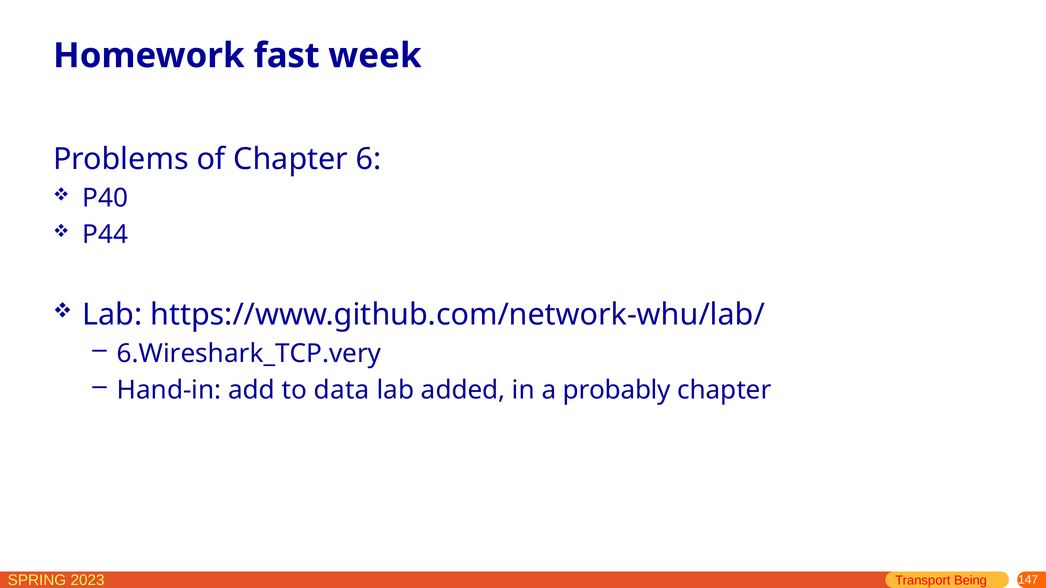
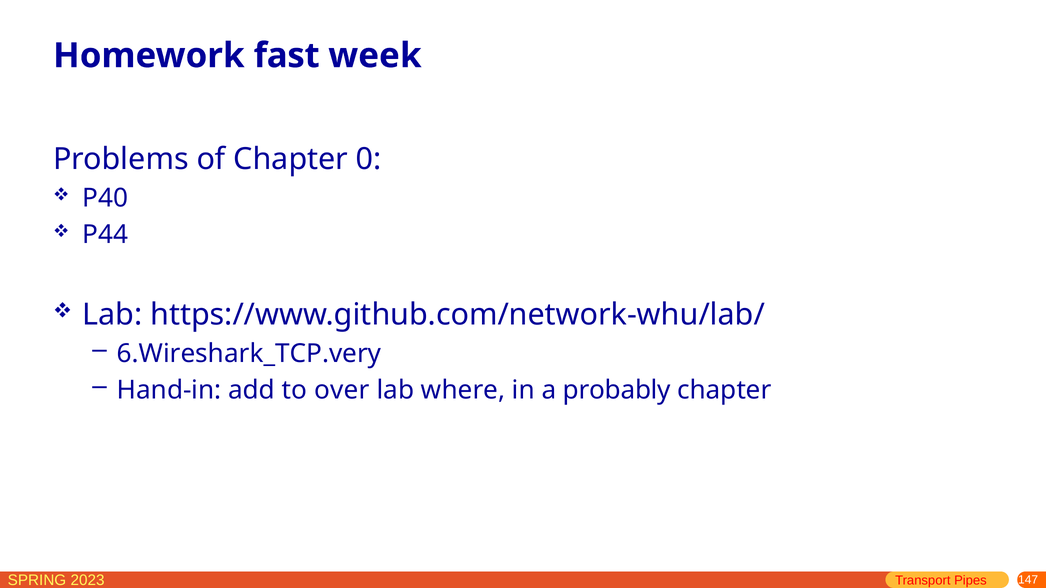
6: 6 -> 0
data: data -> over
added: added -> where
Being: Being -> Pipes
